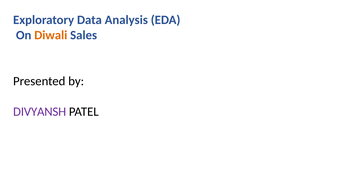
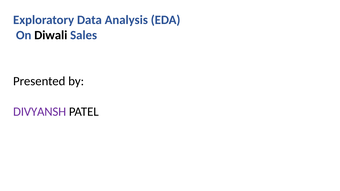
Diwali colour: orange -> black
